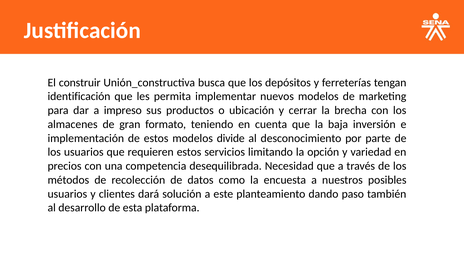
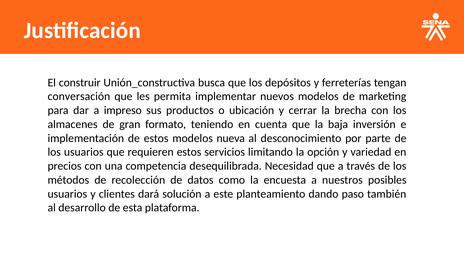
identificación: identificación -> conversación
divide: divide -> nueva
